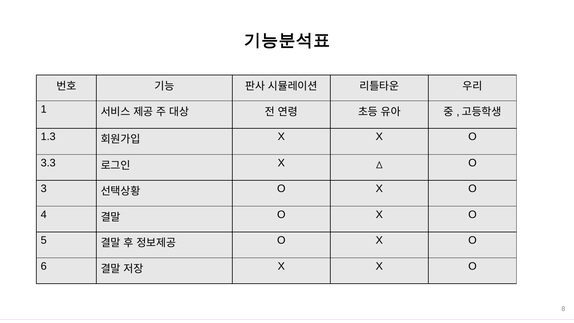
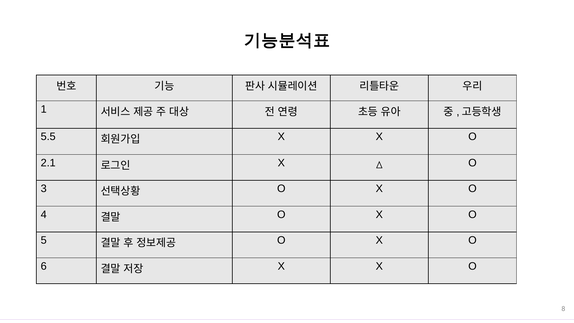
1.3: 1.3 -> 5.5
3.3: 3.3 -> 2.1
